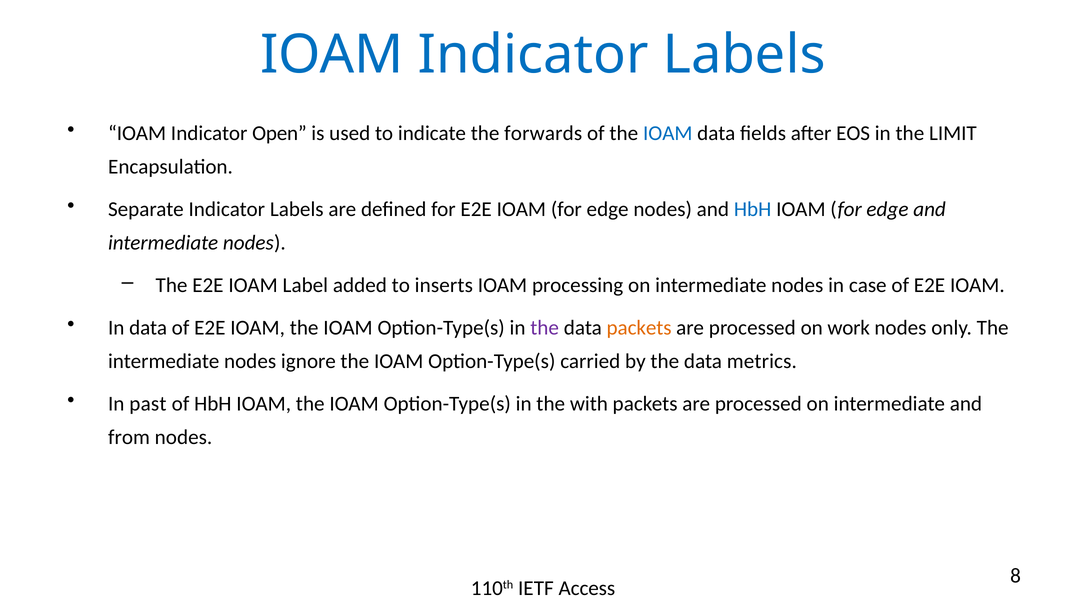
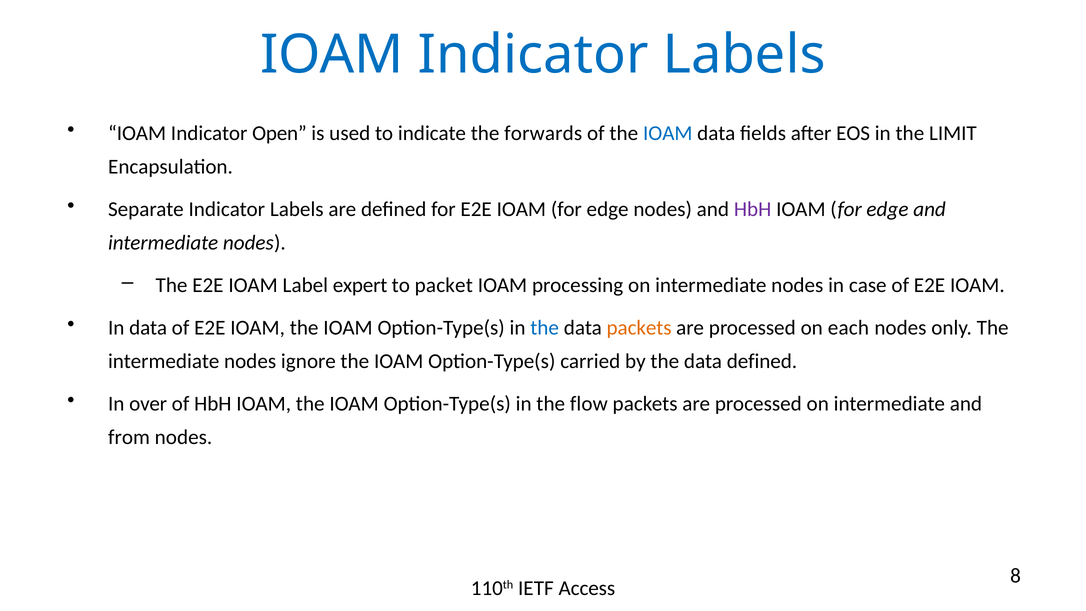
HbH at (753, 209) colour: blue -> purple
added: added -> expert
inserts: inserts -> packet
the at (545, 328) colour: purple -> blue
work: work -> each
data metrics: metrics -> defined
past: past -> over
with: with -> flow
